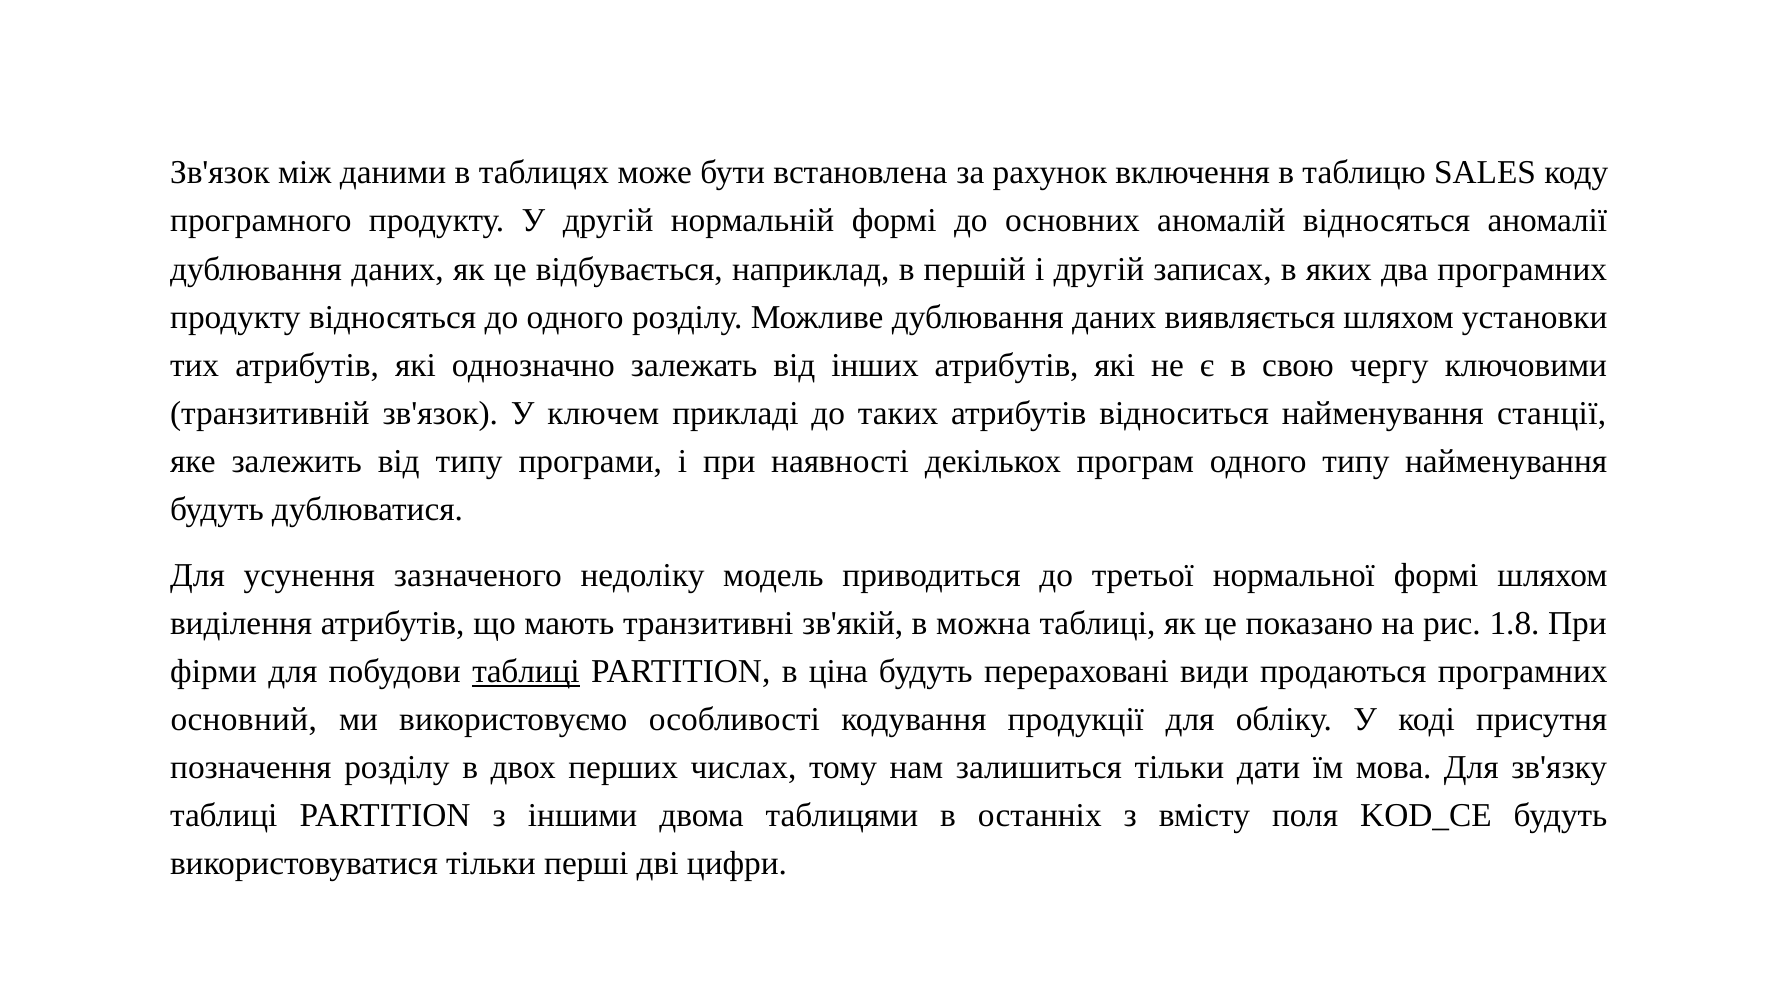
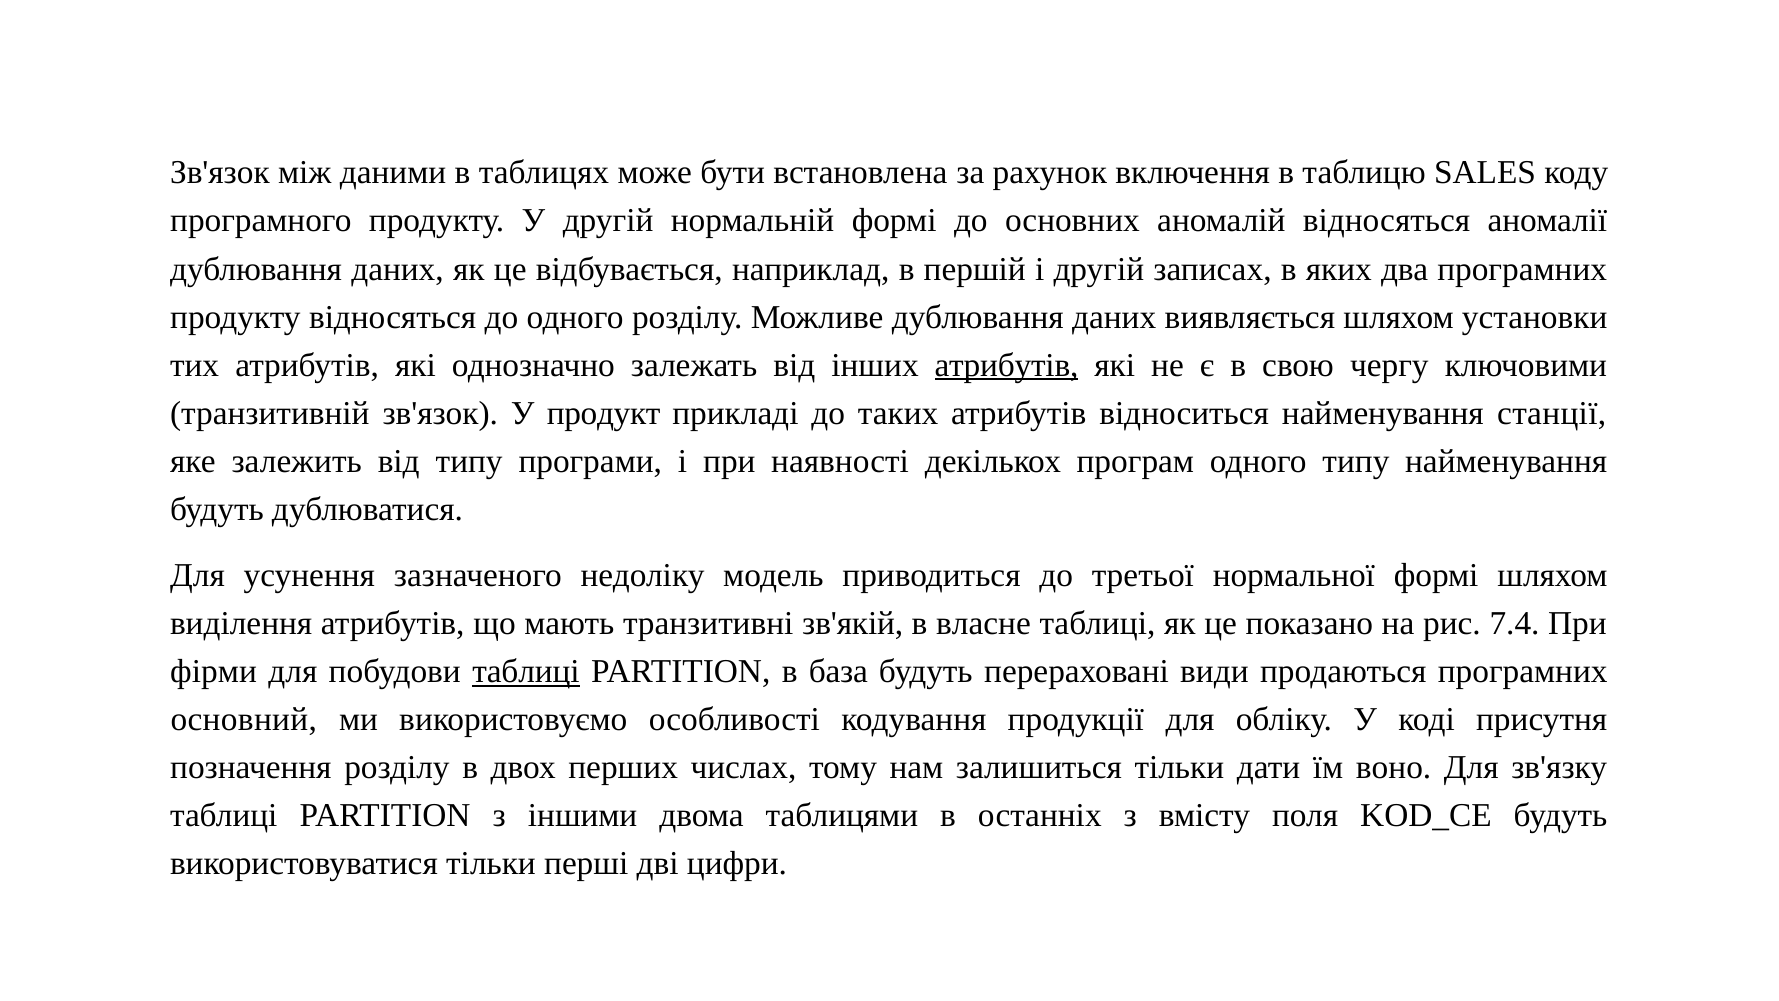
атрибутів at (1007, 365) underline: none -> present
ключем: ключем -> продукт
можна: можна -> власне
1.8: 1.8 -> 7.4
ціна: ціна -> база
мова: мова -> воно
